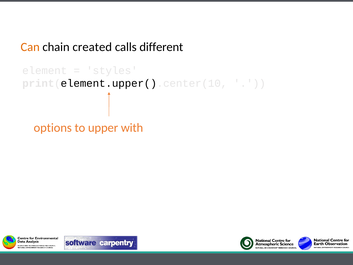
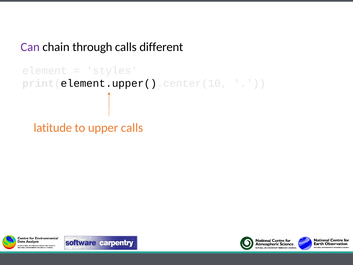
Can colour: orange -> purple
created: created -> through
options: options -> latitude
upper with: with -> calls
